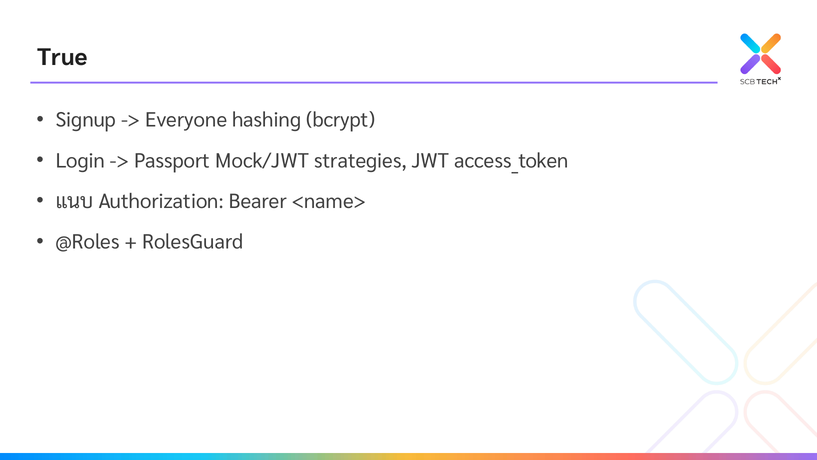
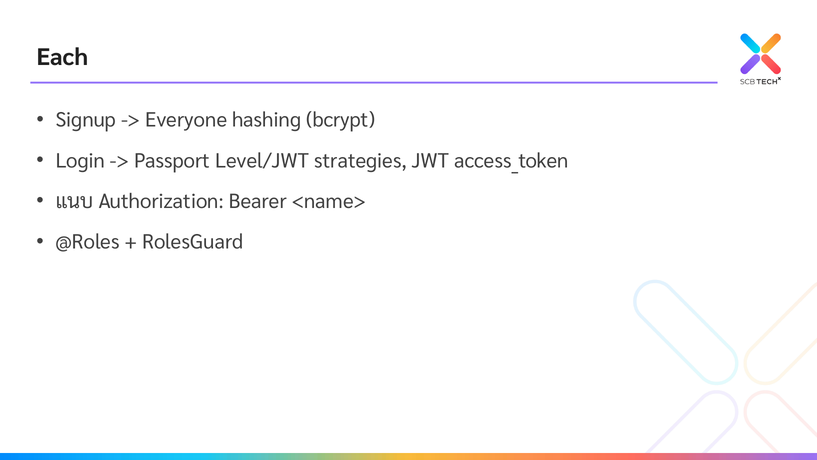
True: True -> Each
Mock/JWT: Mock/JWT -> Level/JWT
